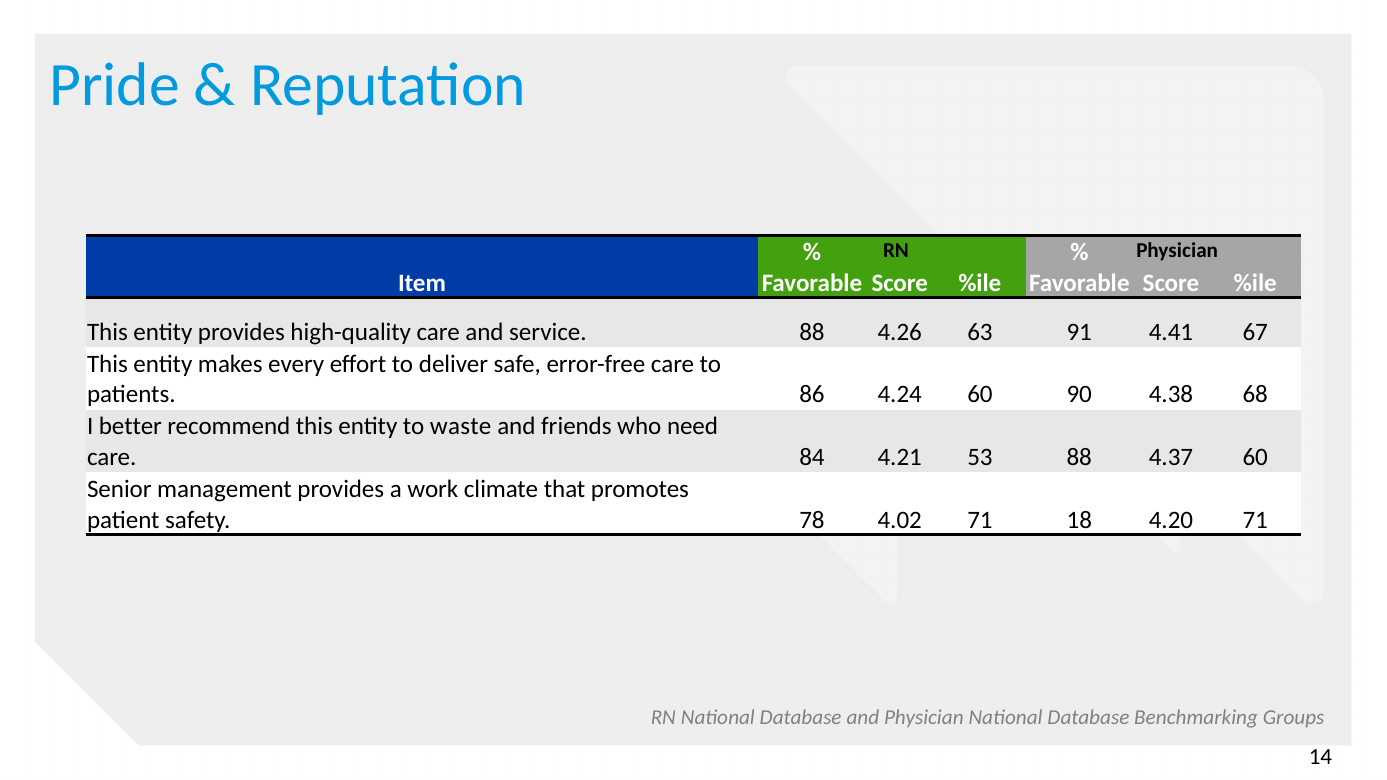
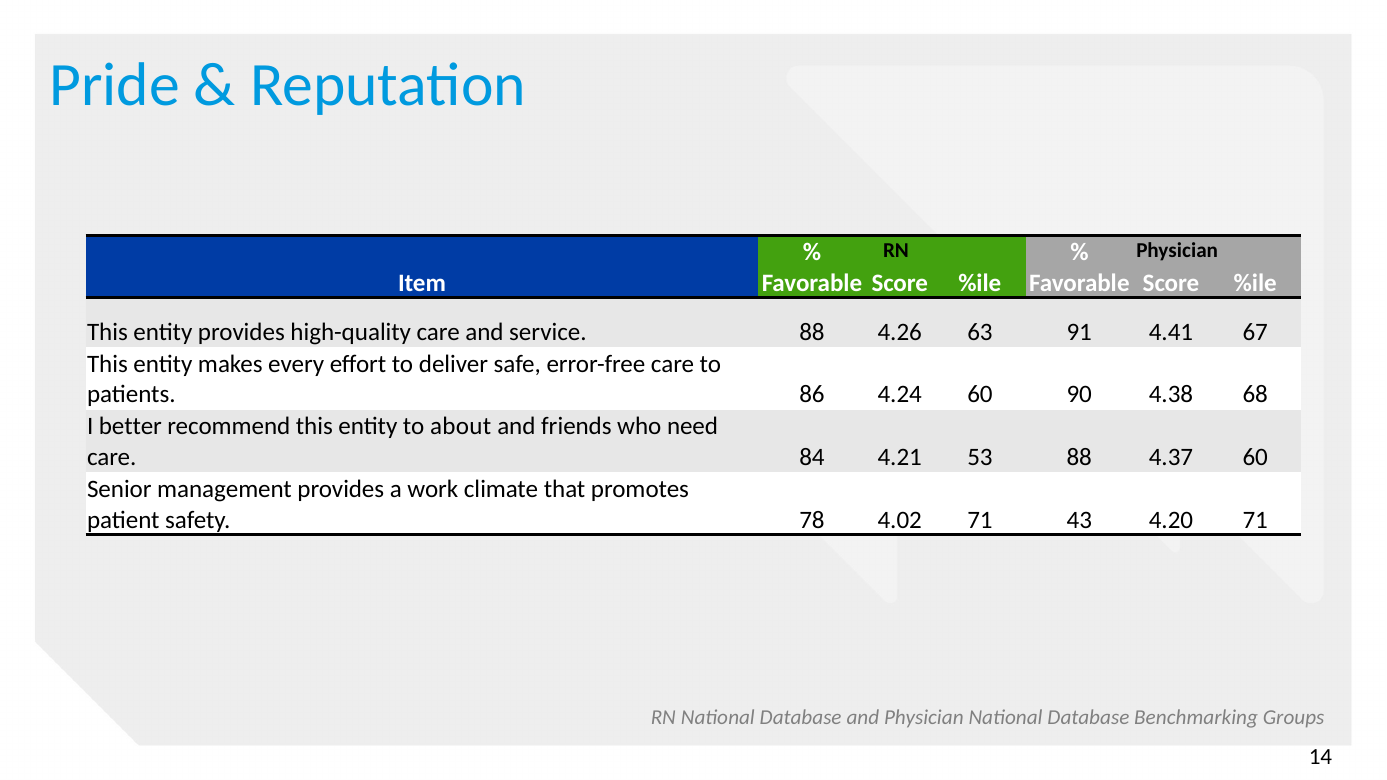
waste: waste -> about
18: 18 -> 43
